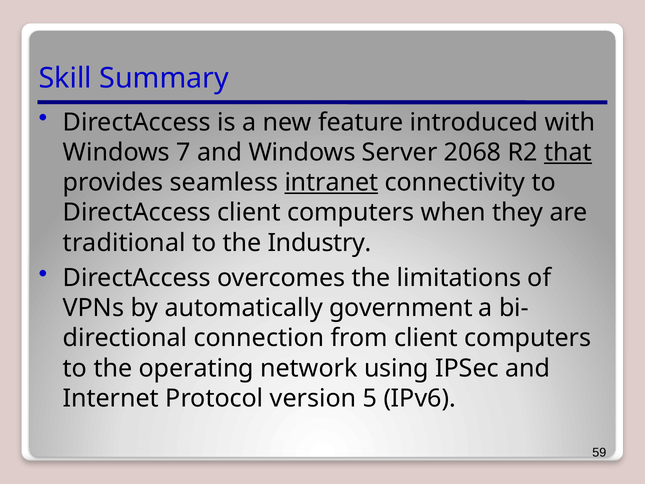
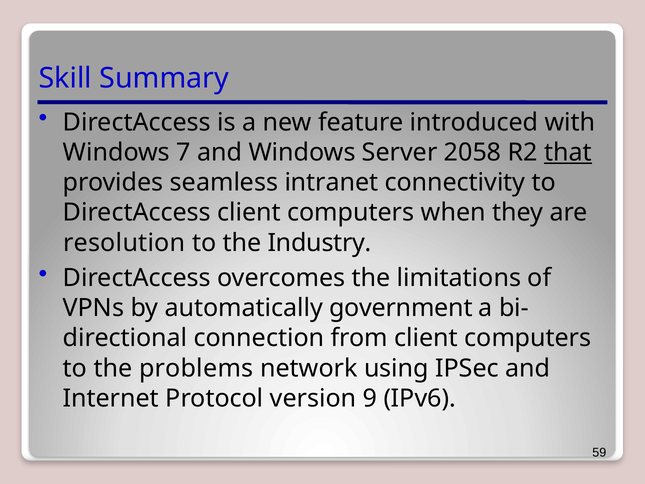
2068: 2068 -> 2058
intranet underline: present -> none
traditional: traditional -> resolution
operating: operating -> problems
5: 5 -> 9
